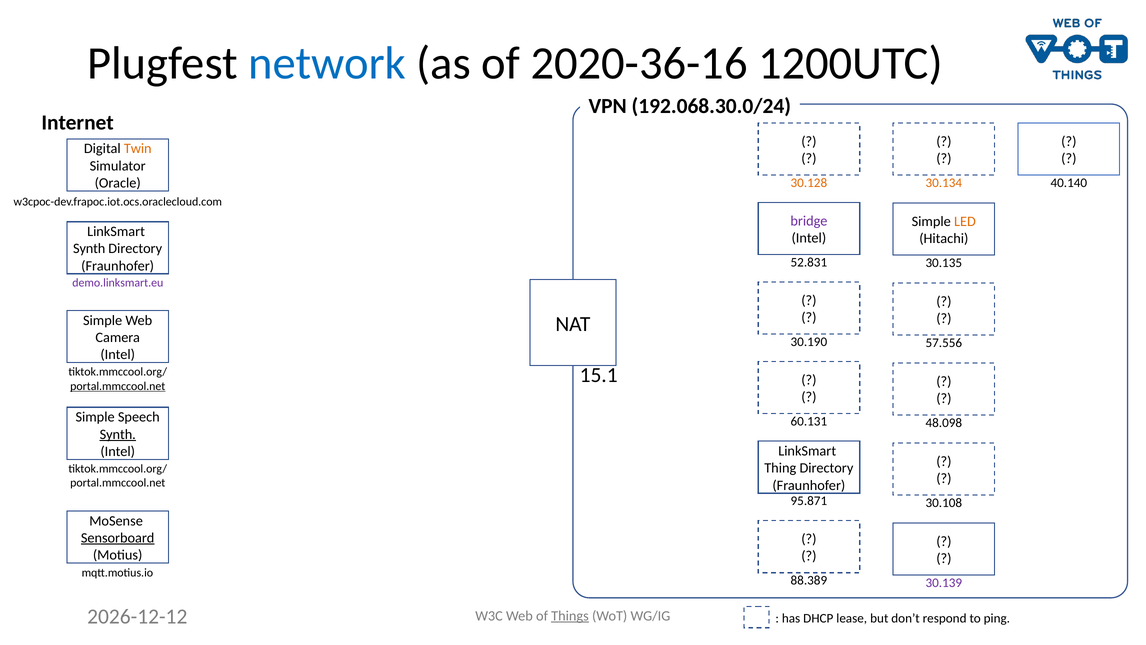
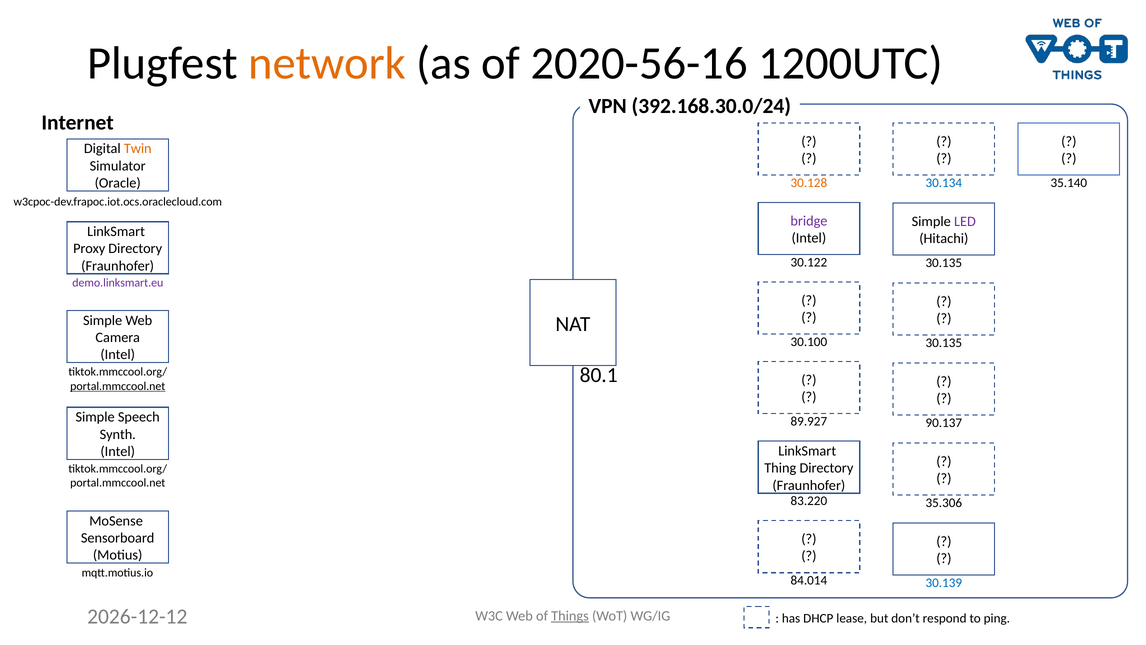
network colour: blue -> orange
2020-36-16: 2020-36-16 -> 2020-56-16
192.068.30.0/24: 192.068.30.0/24 -> 392.168.30.0/24
30.134 colour: orange -> blue
40.140: 40.140 -> 35.140
LED colour: orange -> purple
Synth at (89, 249): Synth -> Proxy
52.831: 52.831 -> 30.122
30.190: 30.190 -> 30.100
57.556 at (944, 343): 57.556 -> 30.135
15.1: 15.1 -> 80.1
60.131: 60.131 -> 89.927
48.098: 48.098 -> 90.137
Synth at (118, 434) underline: present -> none
95.871: 95.871 -> 83.220
30.108: 30.108 -> 35.306
Sensorboard underline: present -> none
88.389: 88.389 -> 84.014
30.139 colour: purple -> blue
